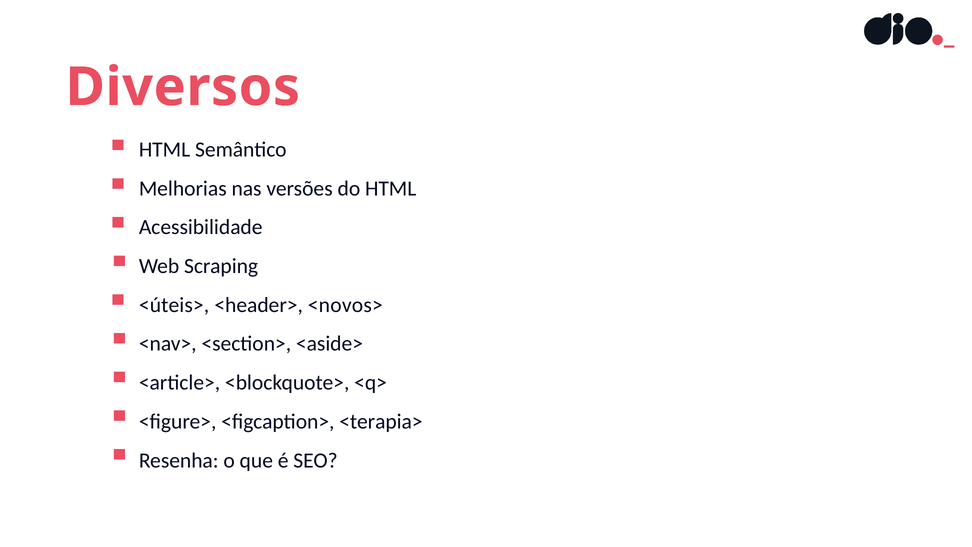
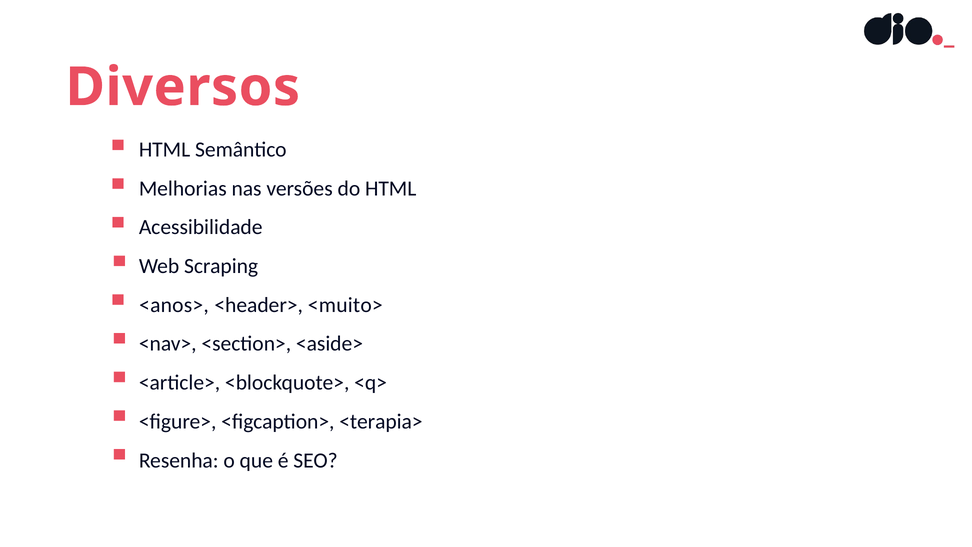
<úteis>: <úteis> -> <anos>
<novos>: <novos> -> <muito>
